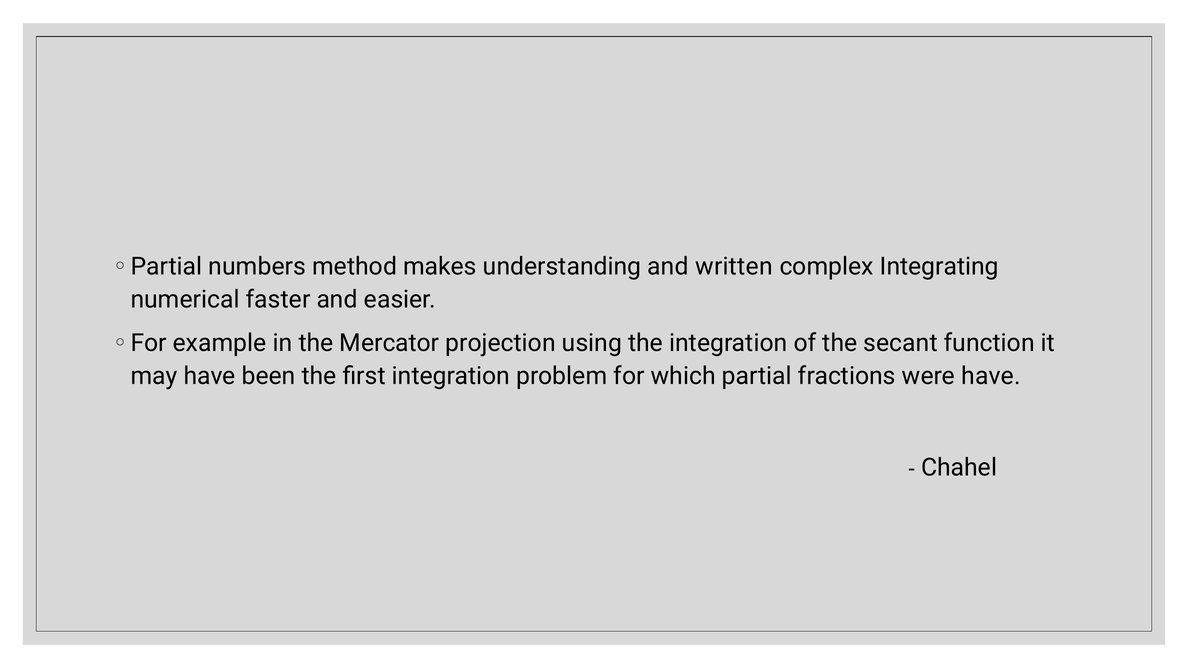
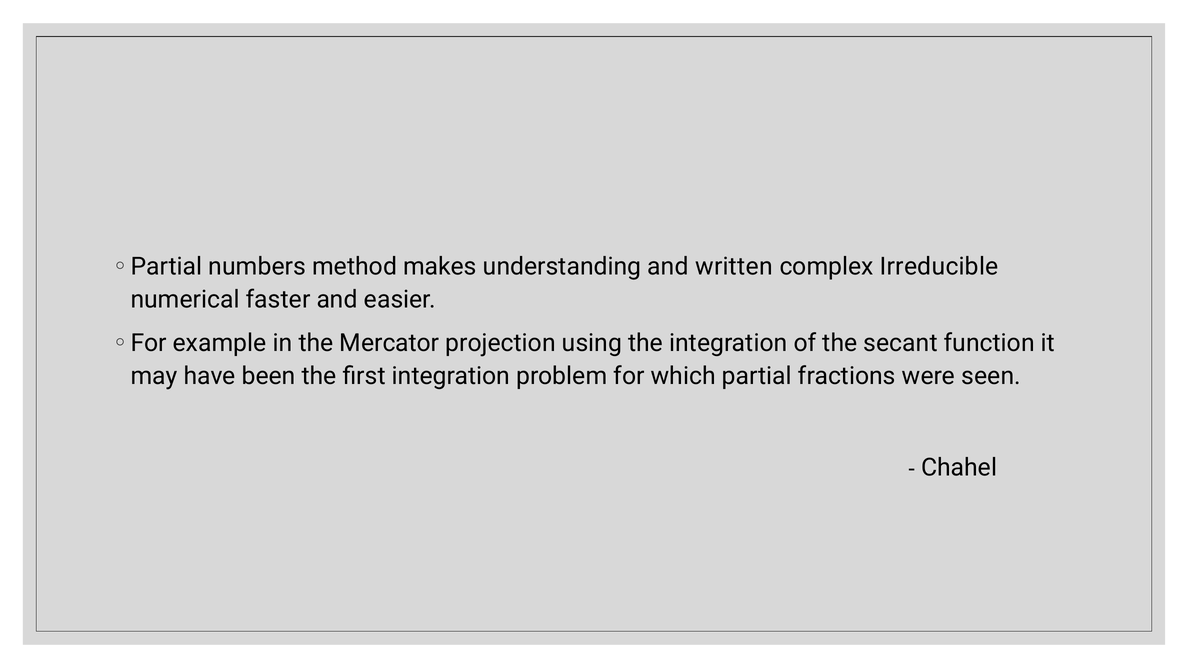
Integrating: Integrating -> Irreducible
were have: have -> seen
